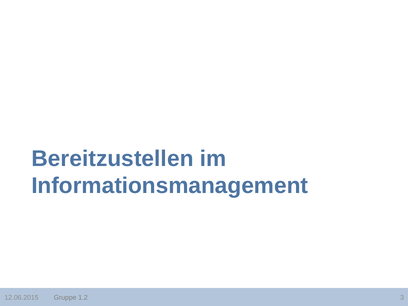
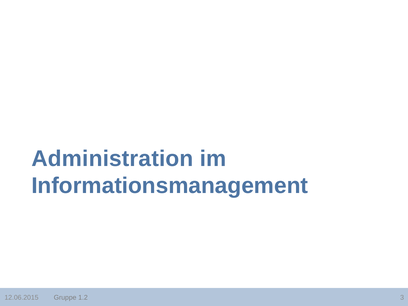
Bereitzustellen: Bereitzustellen -> Administration
